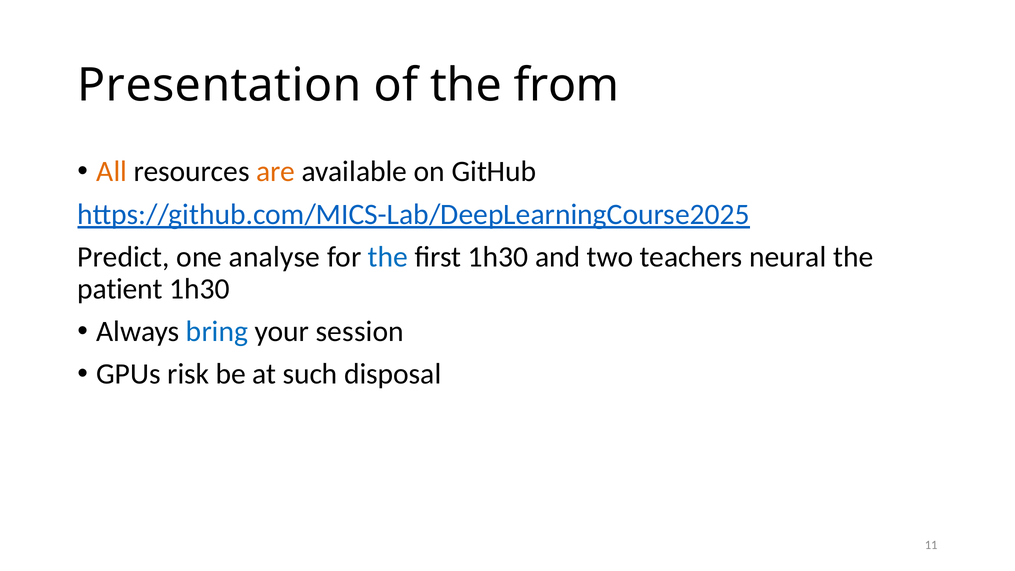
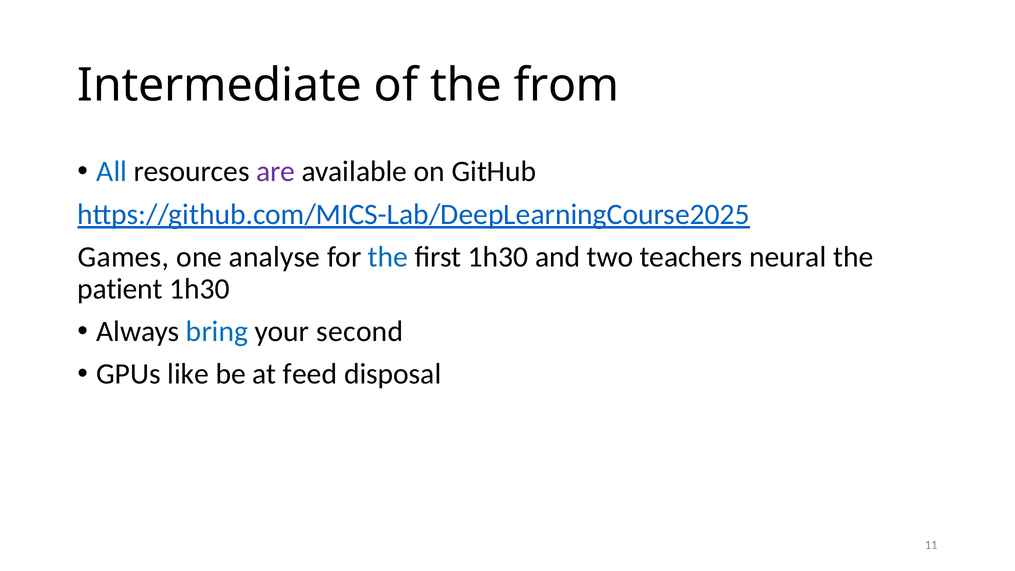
Presentation: Presentation -> Intermediate
All colour: orange -> blue
are colour: orange -> purple
Predict: Predict -> Games
session: session -> second
risk: risk -> like
such: such -> feed
